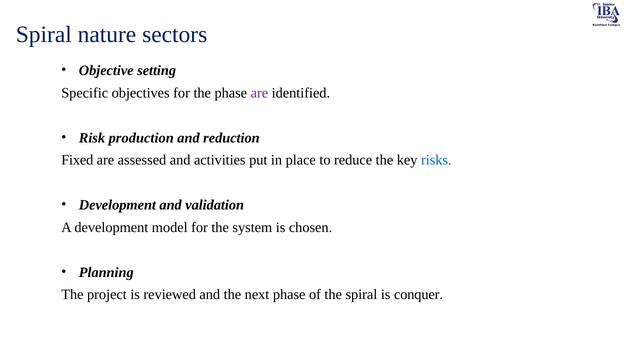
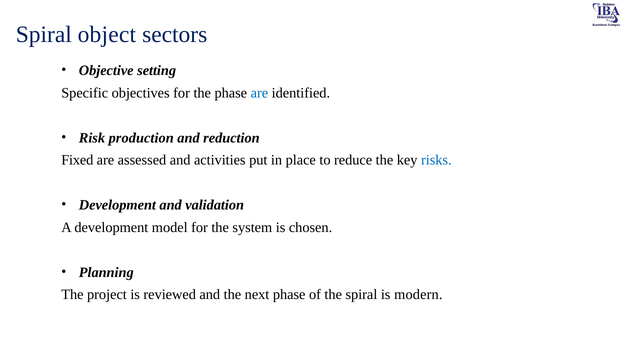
nature: nature -> object
are at (259, 93) colour: purple -> blue
conquer: conquer -> modern
